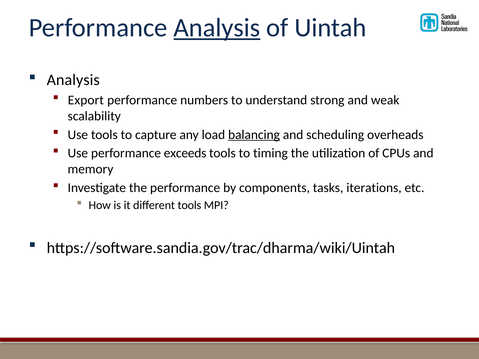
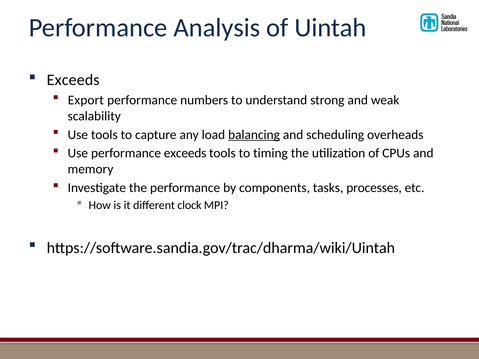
Analysis at (217, 28) underline: present -> none
Analysis at (73, 80): Analysis -> Exceeds
iterations: iterations -> processes
different tools: tools -> clock
